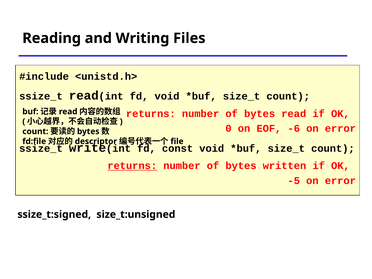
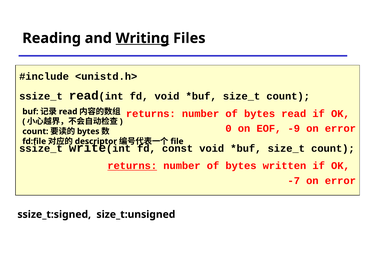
Writing underline: none -> present
-6: -6 -> -9
-5: -5 -> -7
